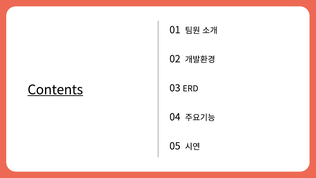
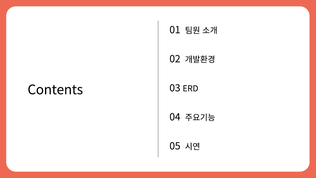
Contents underline: present -> none
